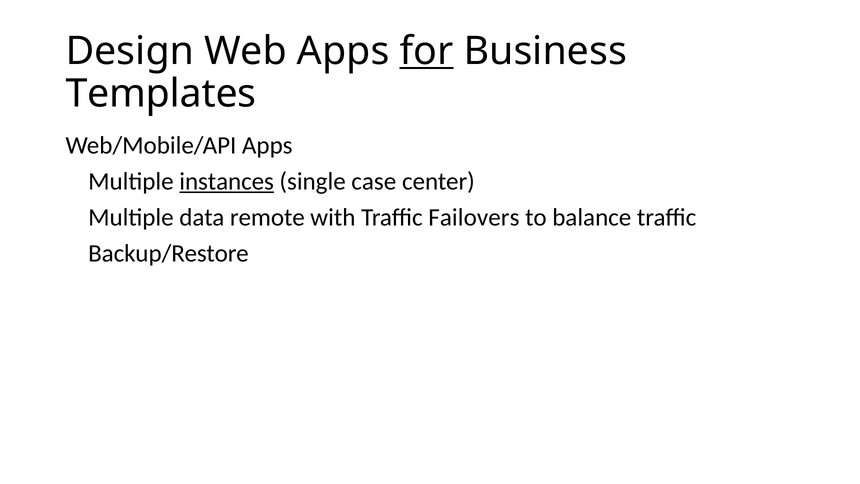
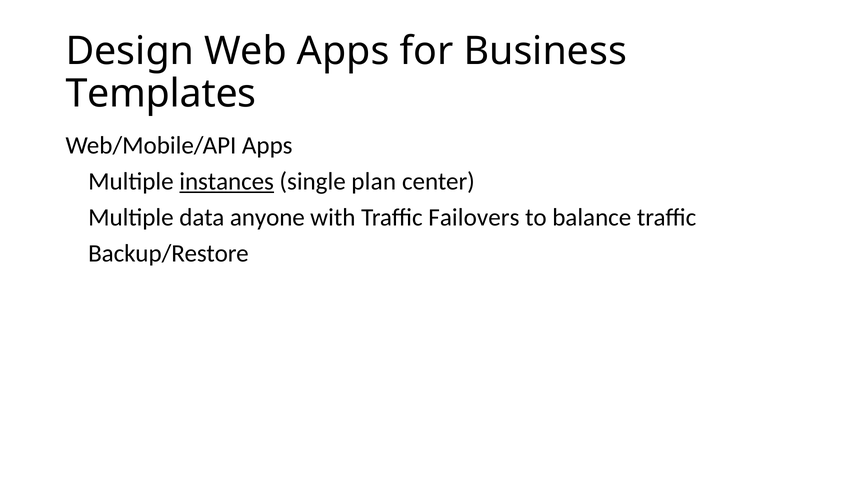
for underline: present -> none
case: case -> plan
remote: remote -> anyone
